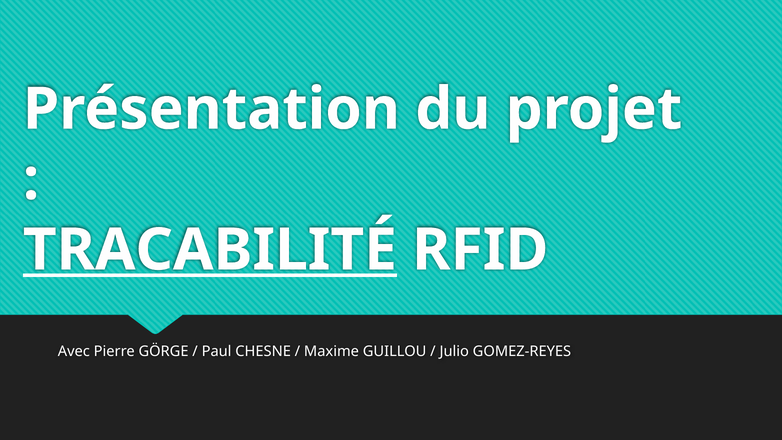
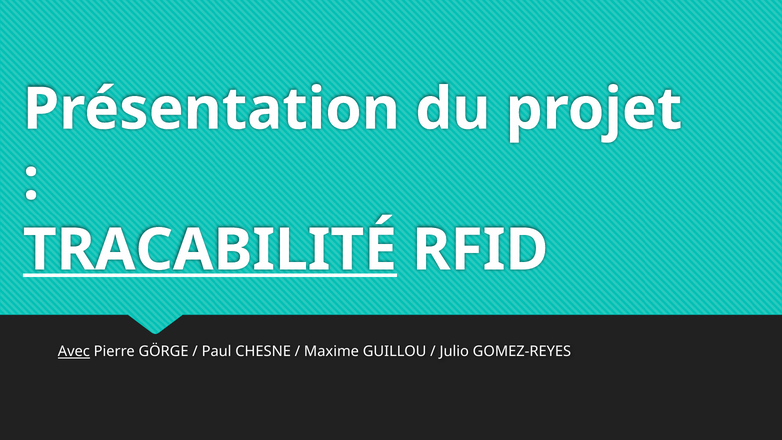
Avec underline: none -> present
